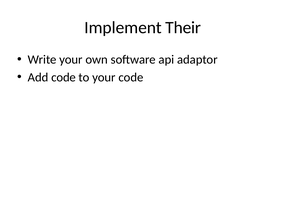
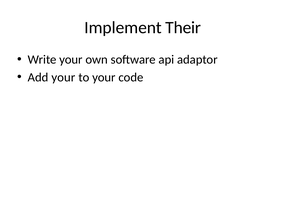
Add code: code -> your
